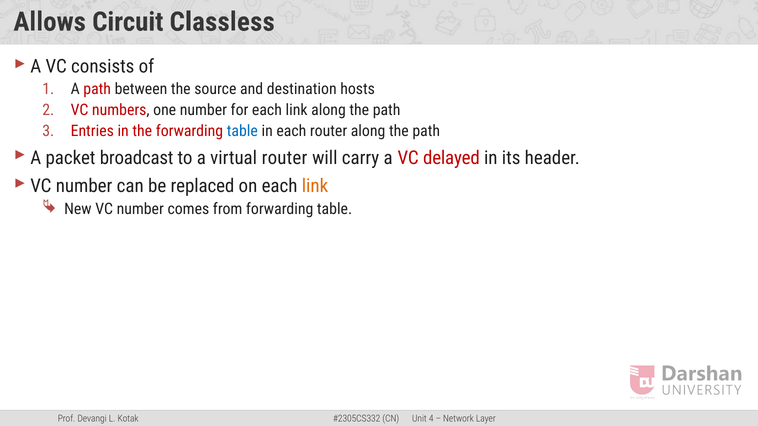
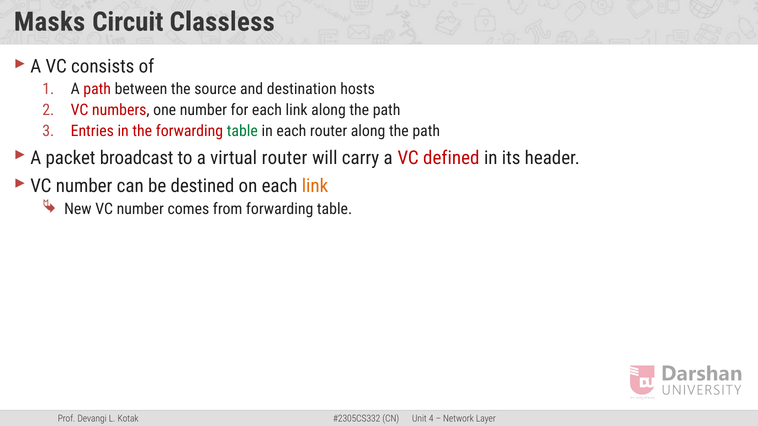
Allows: Allows -> Masks
table at (242, 131) colour: blue -> green
delayed: delayed -> defined
replaced: replaced -> destined
